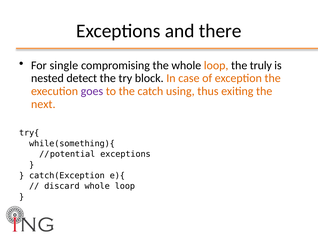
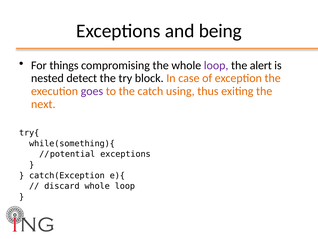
there: there -> being
single: single -> things
loop at (216, 65) colour: orange -> purple
truly: truly -> alert
